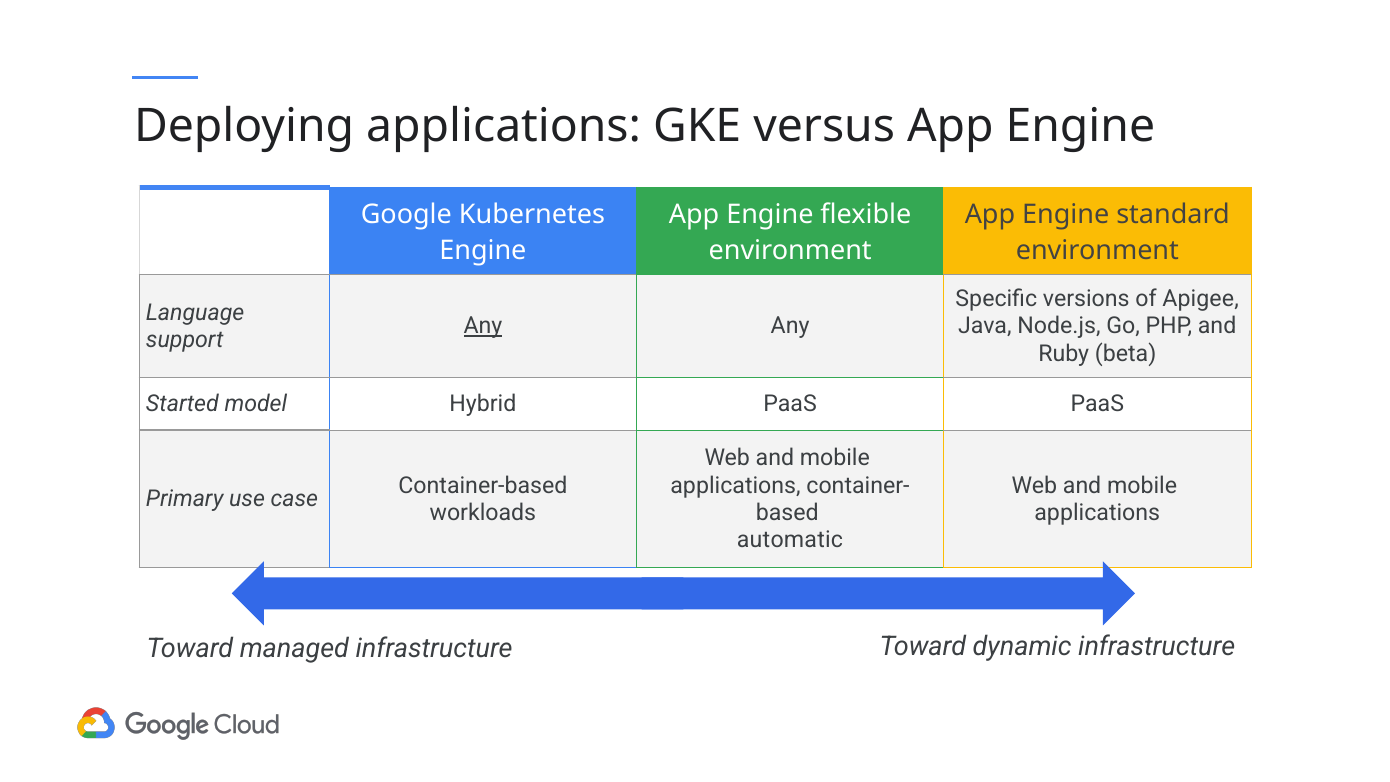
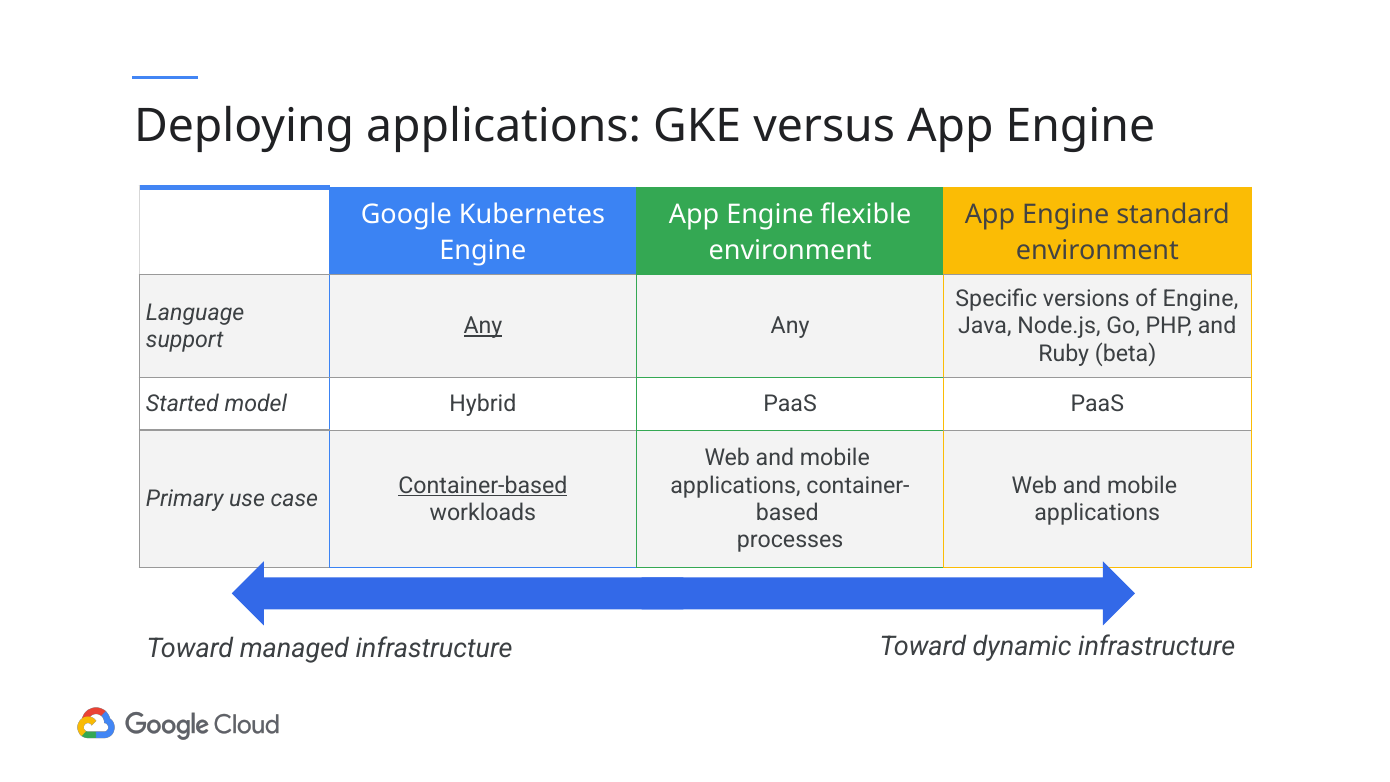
of Apigee: Apigee -> Engine
Container-based underline: none -> present
automatic: automatic -> processes
